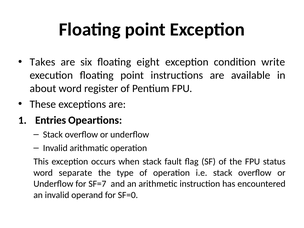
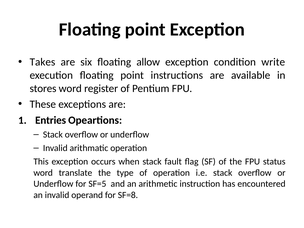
eight: eight -> allow
about: about -> stores
separate: separate -> translate
SF=7: SF=7 -> SF=5
SF=0: SF=0 -> SF=8
